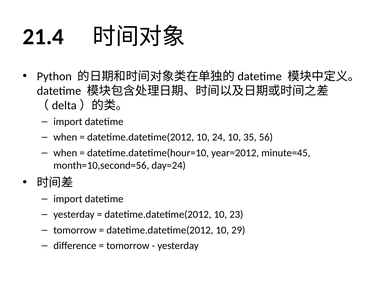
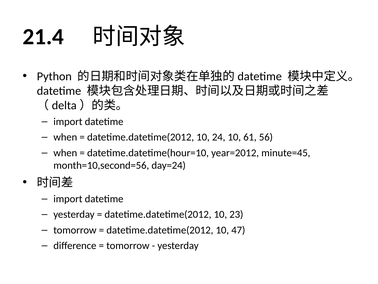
35: 35 -> 61
29: 29 -> 47
